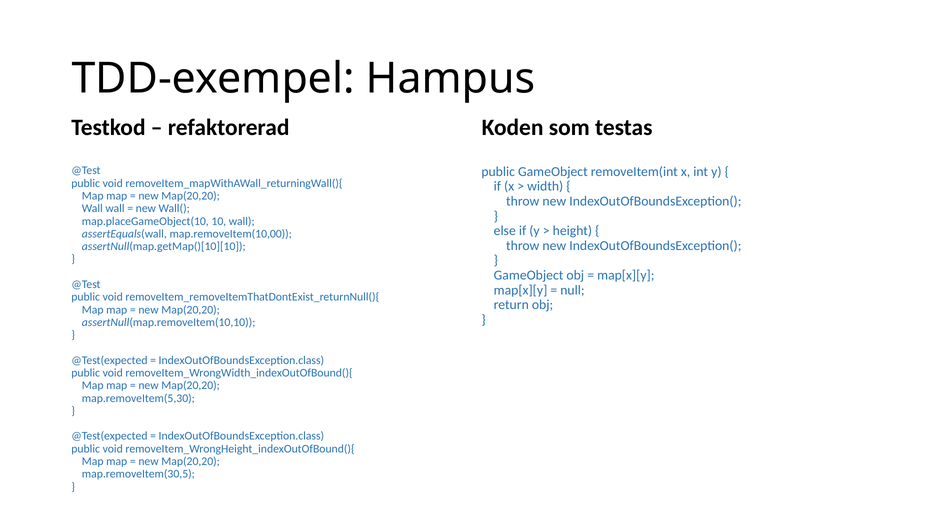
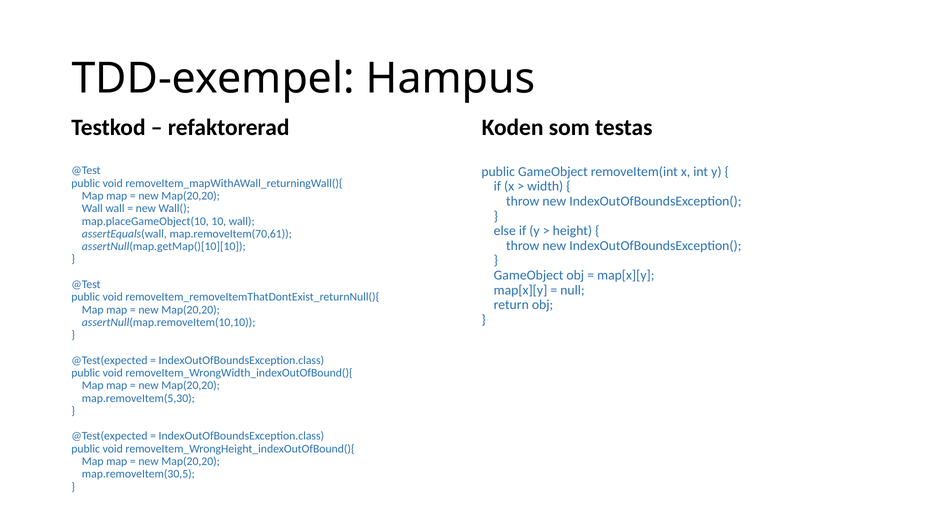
map.removeItem(10,00: map.removeItem(10,00 -> map.removeItem(70,61
